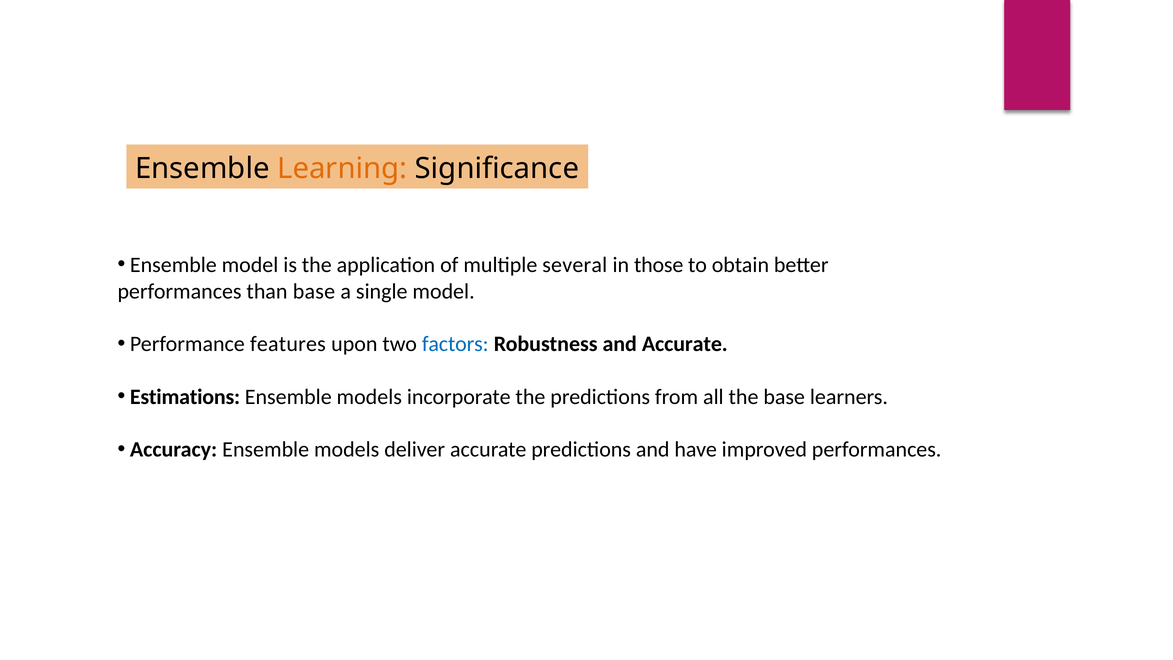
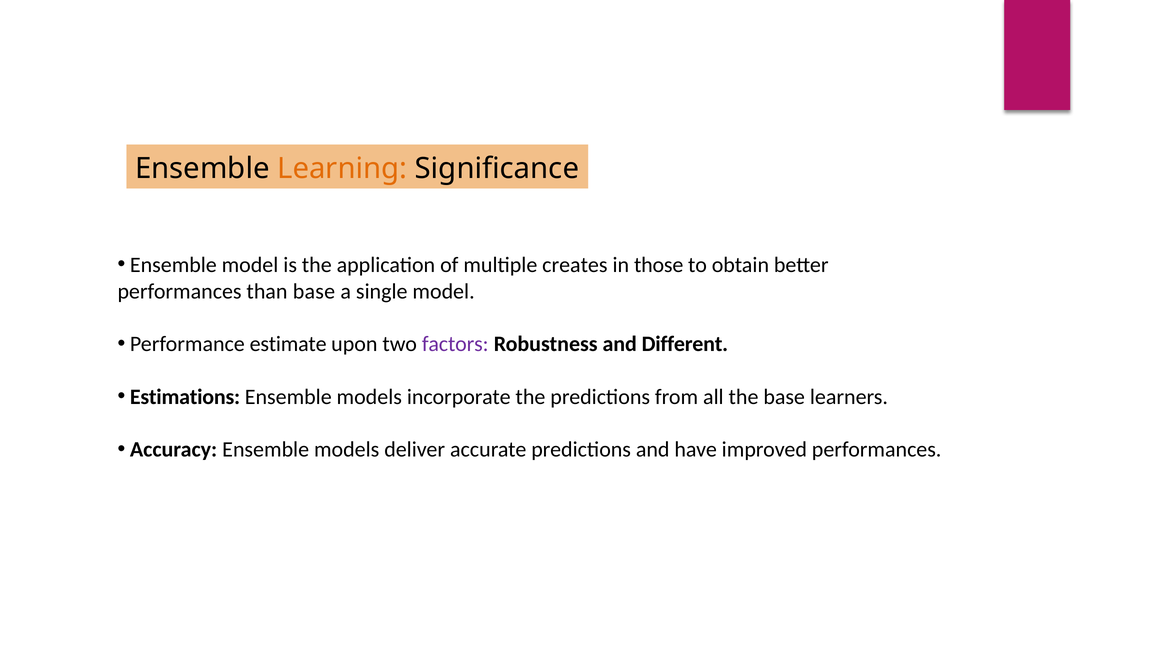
several: several -> creates
features: features -> estimate
factors colour: blue -> purple
and Accurate: Accurate -> Different
